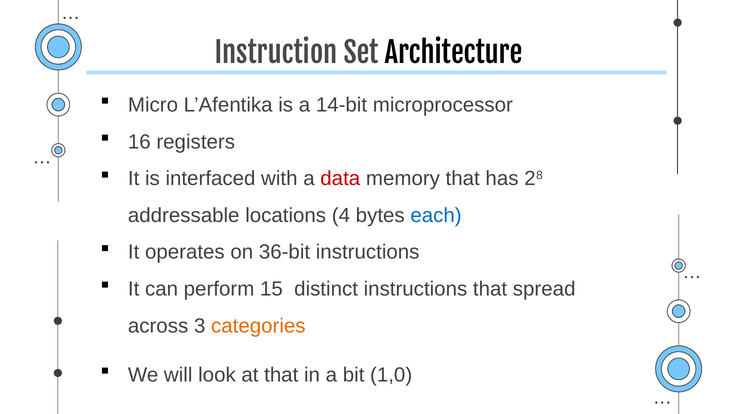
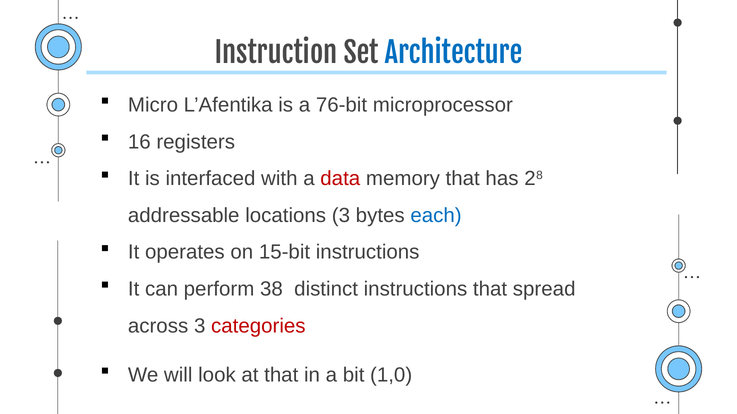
Architecture colour: black -> blue
14-bit: 14-bit -> 76-bit
locations 4: 4 -> 3
36-bit: 36-bit -> 15-bit
15: 15 -> 38
categories colour: orange -> red
